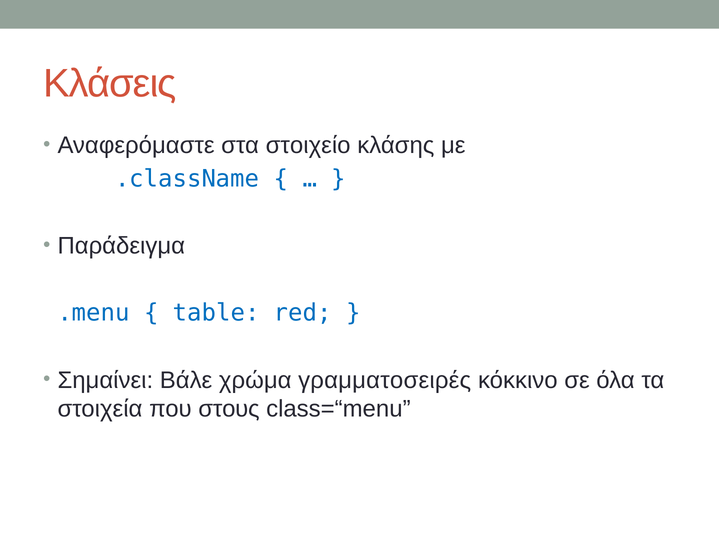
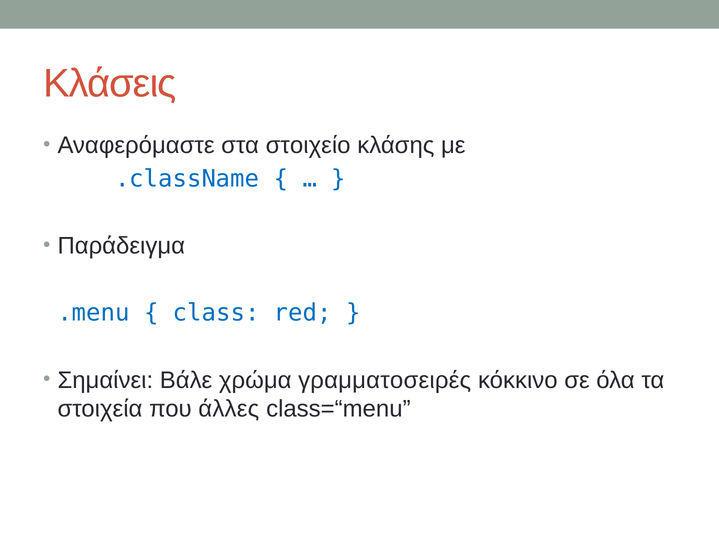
table: table -> class
στους: στους -> άλλες
